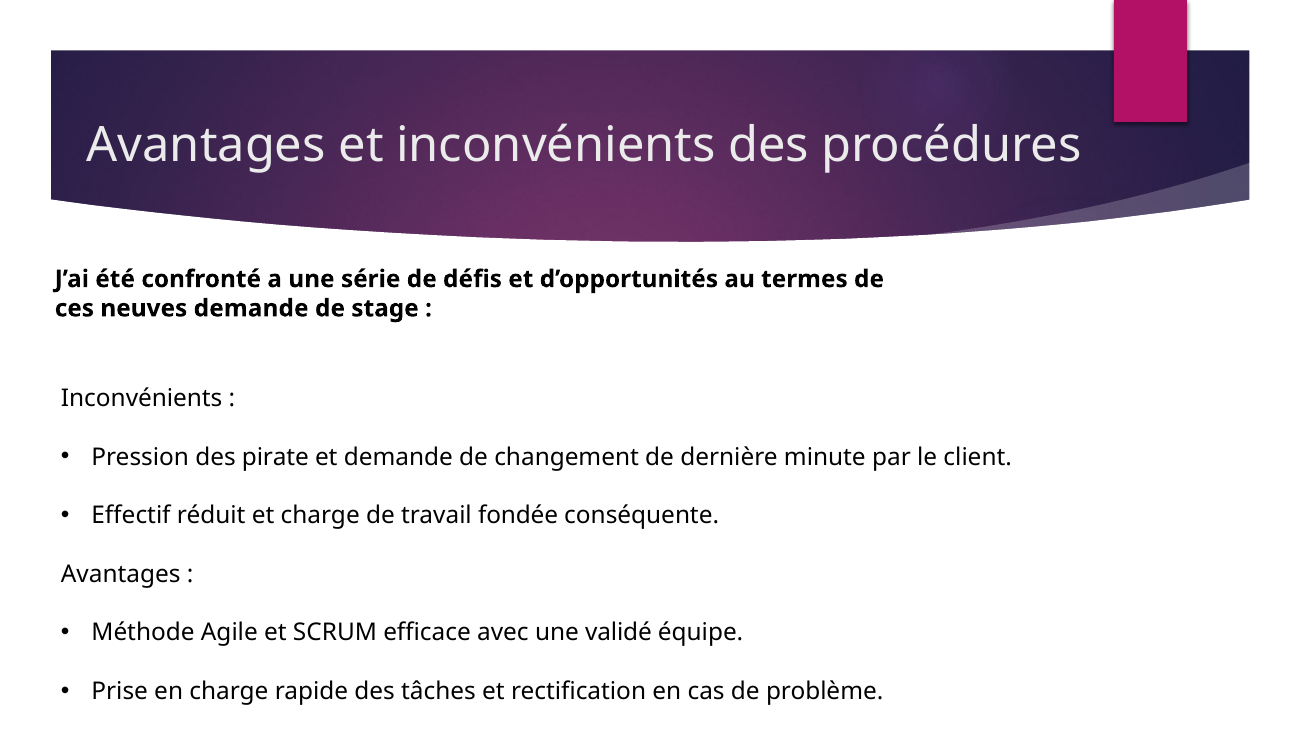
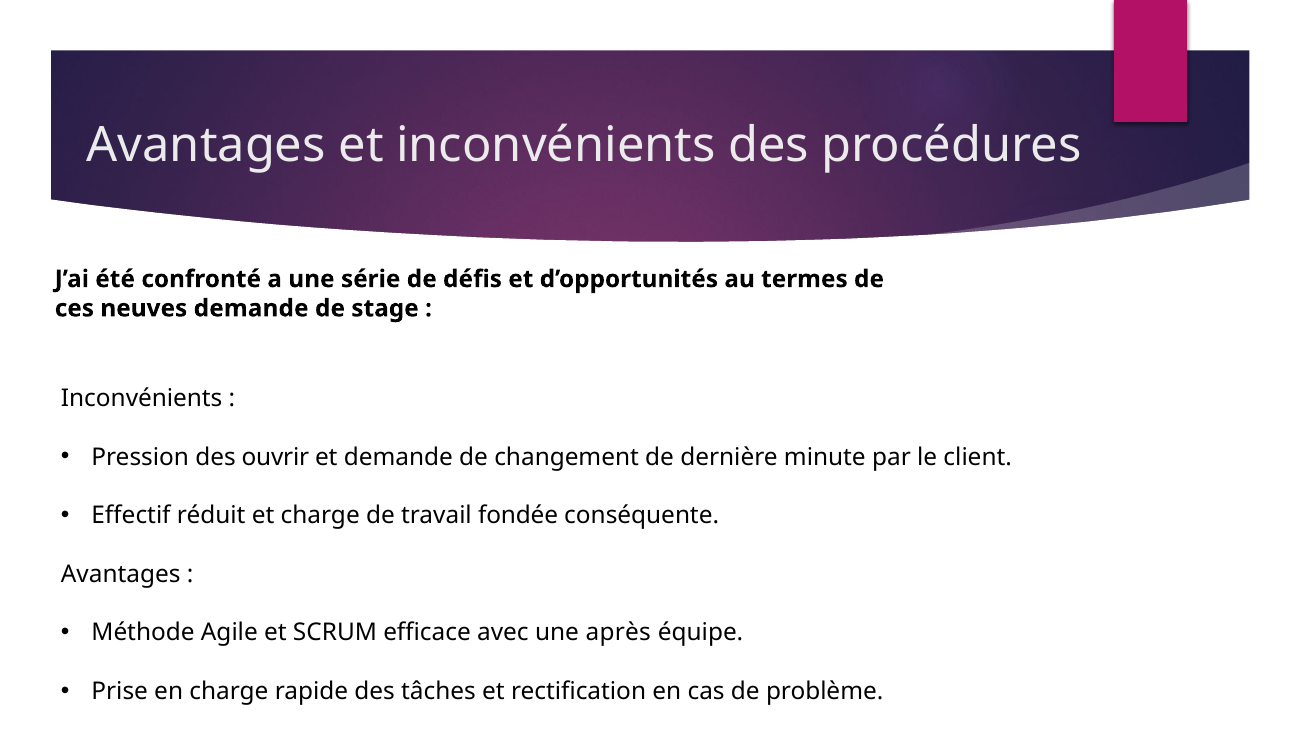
pirate: pirate -> ouvrir
validé: validé -> après
